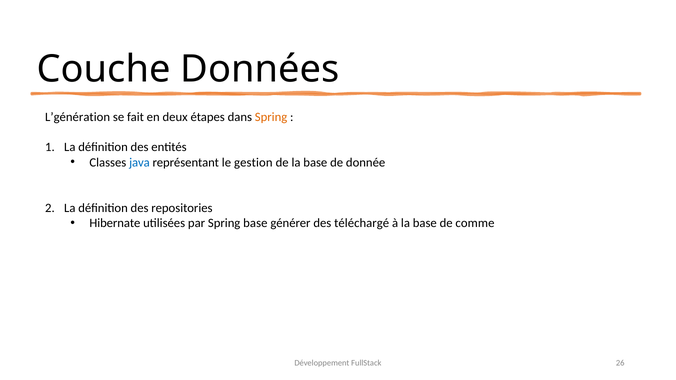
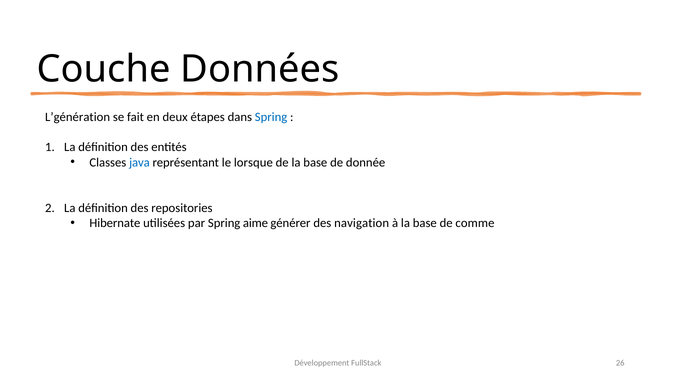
Spring at (271, 117) colour: orange -> blue
gestion: gestion -> lorsque
Spring base: base -> aime
téléchargé: téléchargé -> navigation
